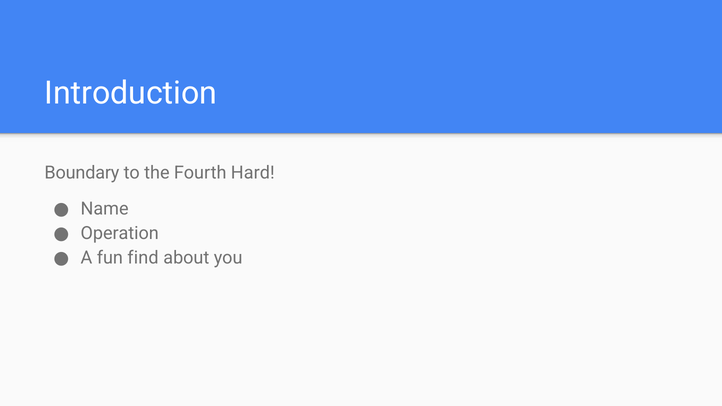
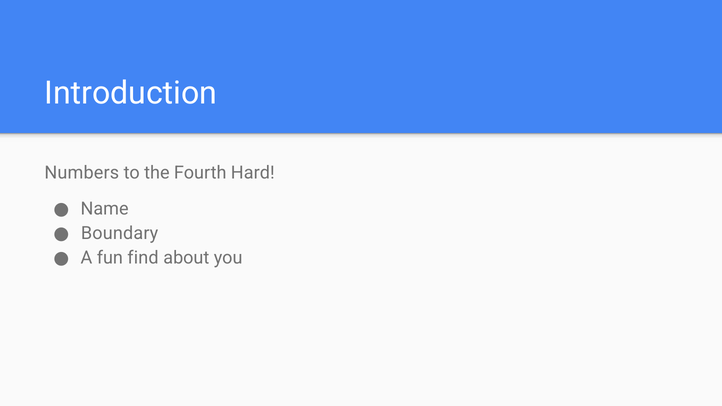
Boundary: Boundary -> Numbers
Operation: Operation -> Boundary
